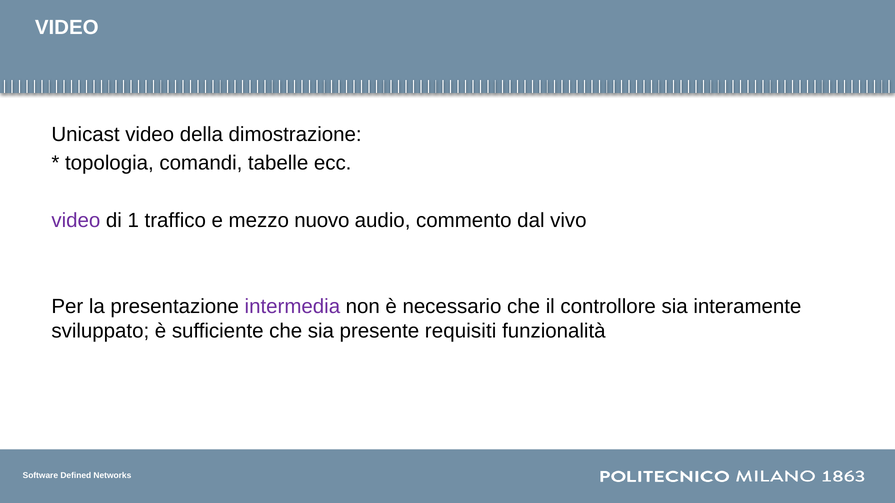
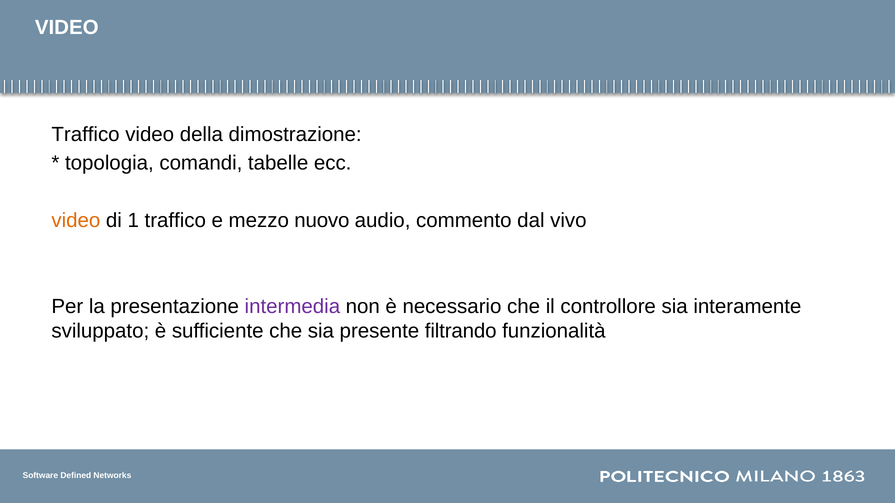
Unicast at (86, 135): Unicast -> Traffico
video at (76, 221) colour: purple -> orange
requisiti: requisiti -> filtrando
